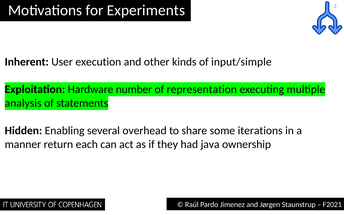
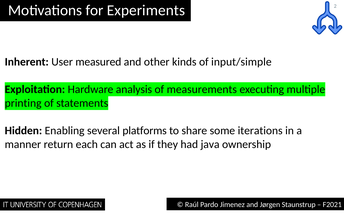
execution: execution -> measured
number: number -> analysis
representation: representation -> measurements
analysis: analysis -> printing
overhead: overhead -> platforms
